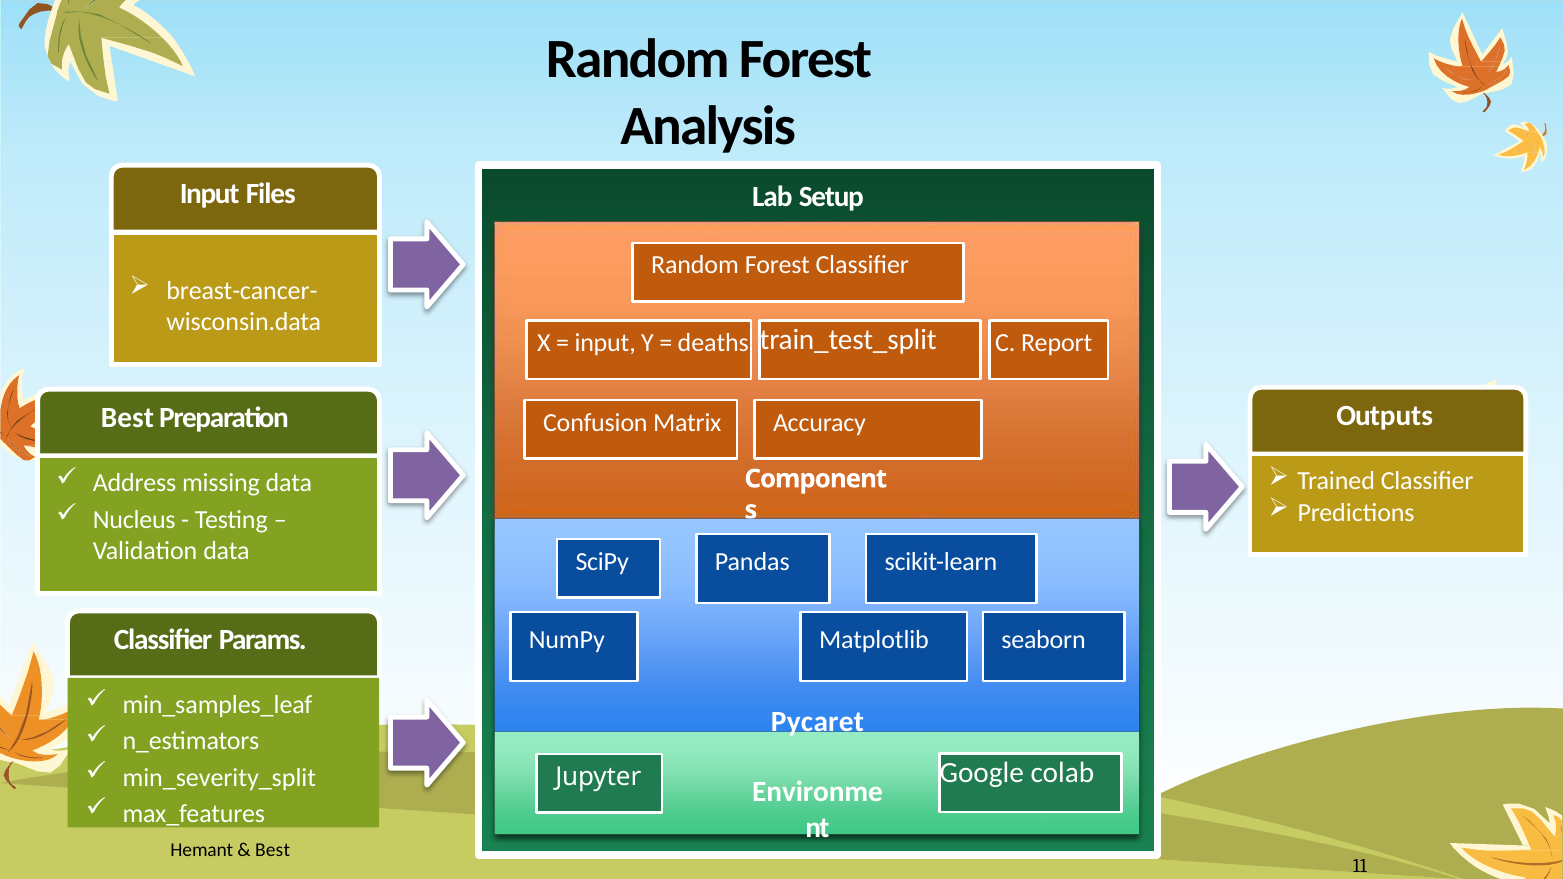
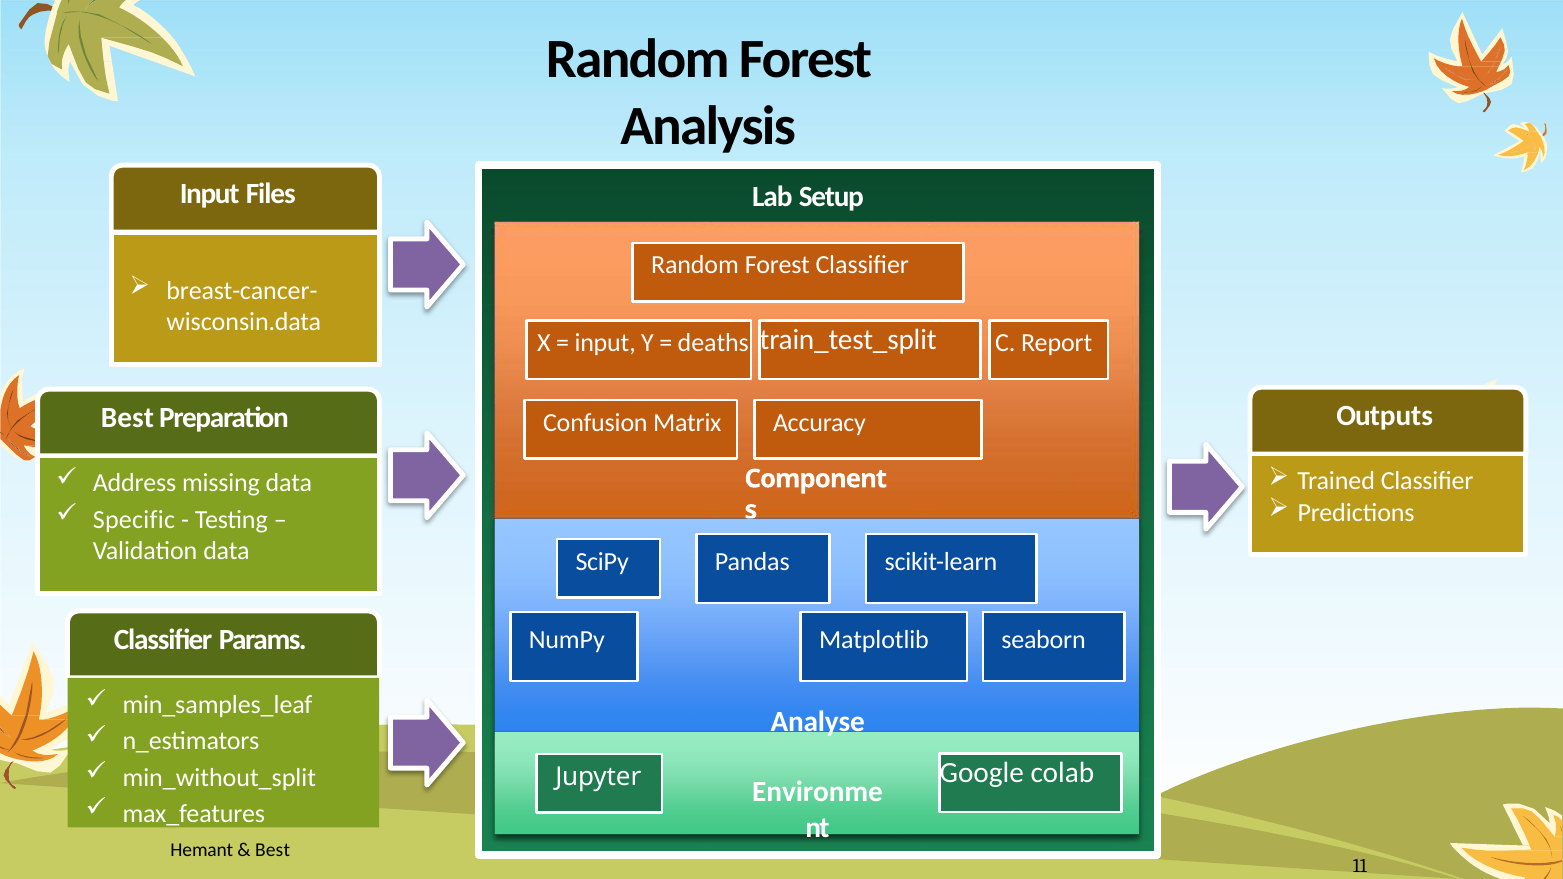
Nucleus: Nucleus -> Specific
Pycaret: Pycaret -> Analyse
min_severity_split: min_severity_split -> min_without_split
